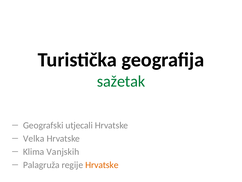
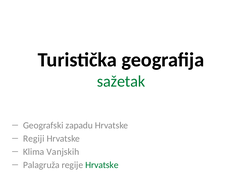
utjecali: utjecali -> zapadu
Velka: Velka -> Regiji
Hrvatske at (102, 165) colour: orange -> green
